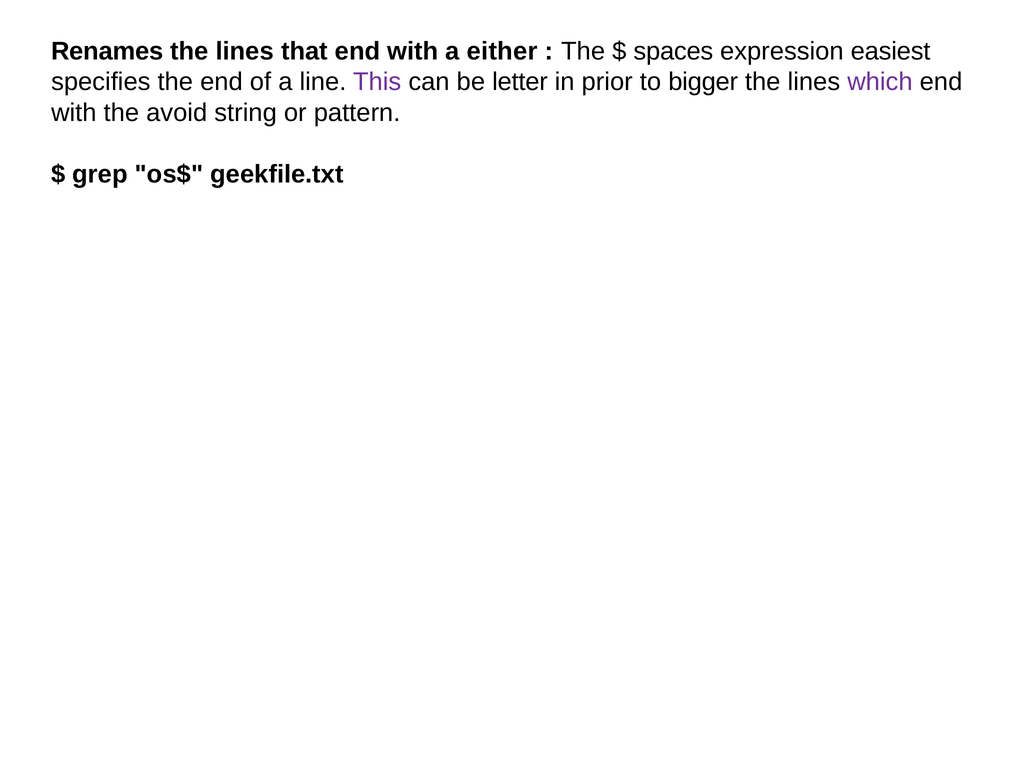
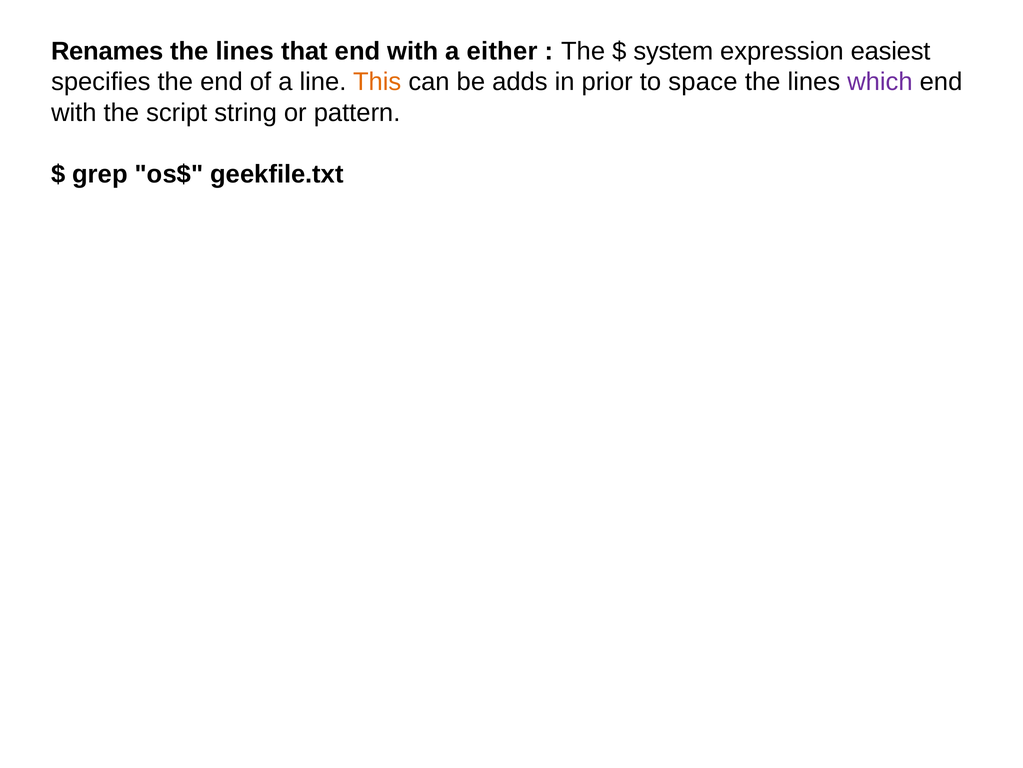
spaces: spaces -> system
This colour: purple -> orange
letter: letter -> adds
bigger: bigger -> space
avoid: avoid -> script
